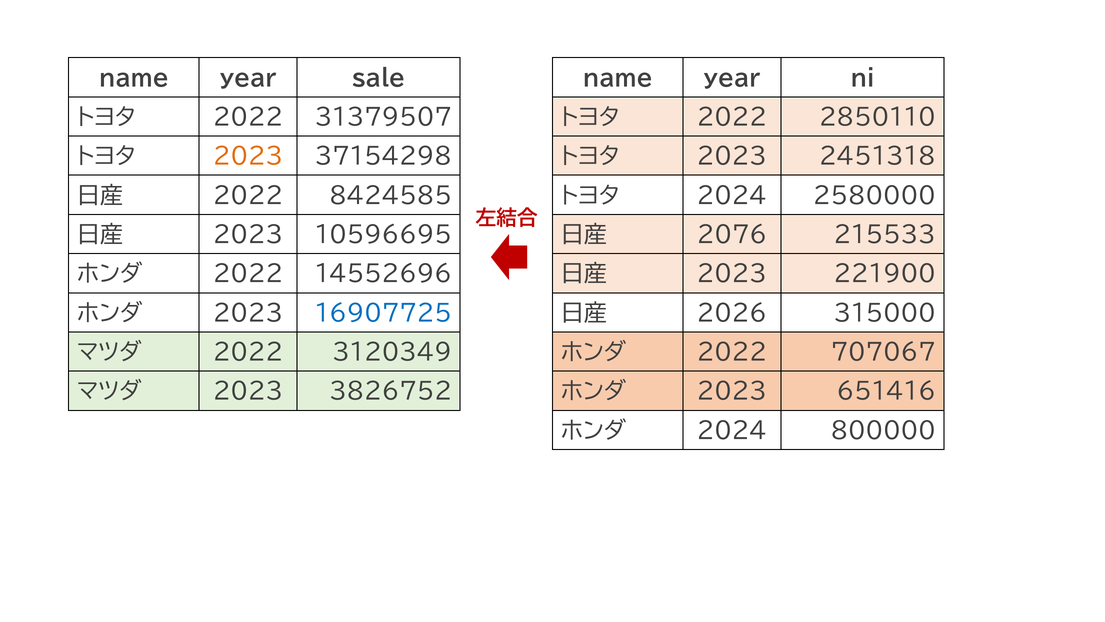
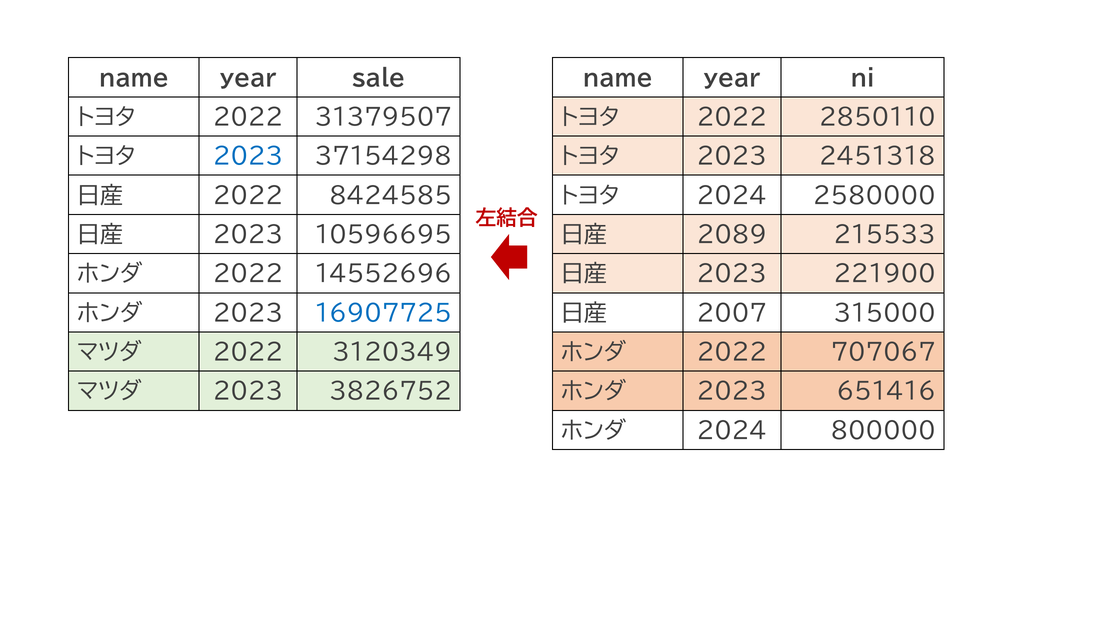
2023 at (248, 157) colour: orange -> blue
2076: 2076 -> 2089
2026: 2026 -> 2007
